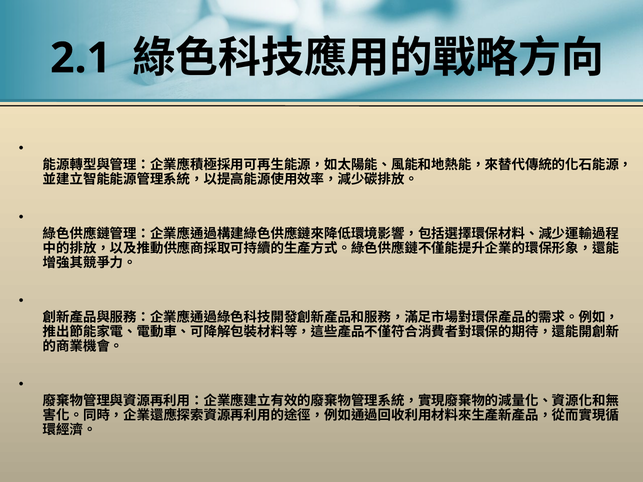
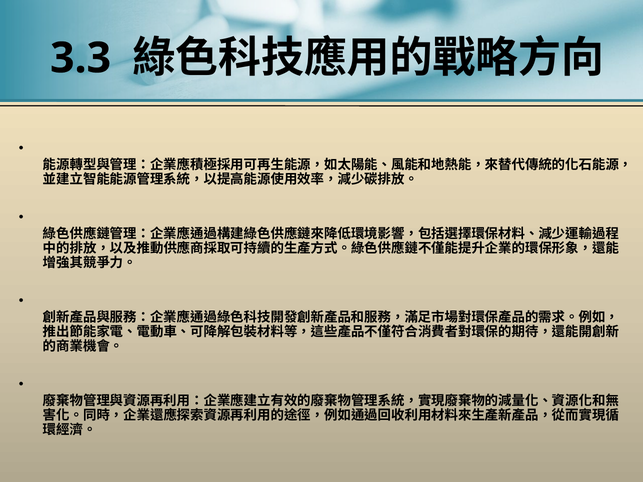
2.1: 2.1 -> 3.3
